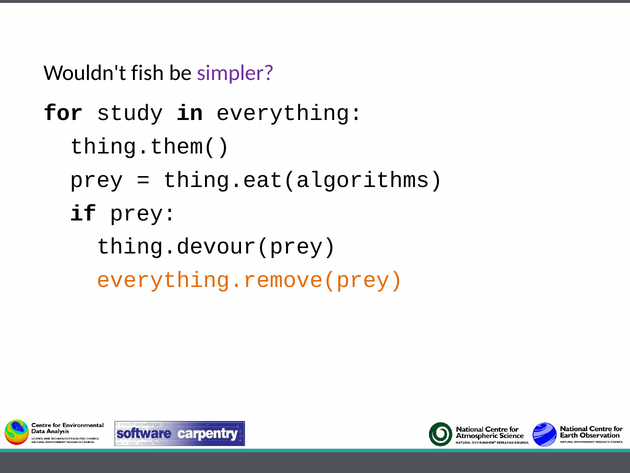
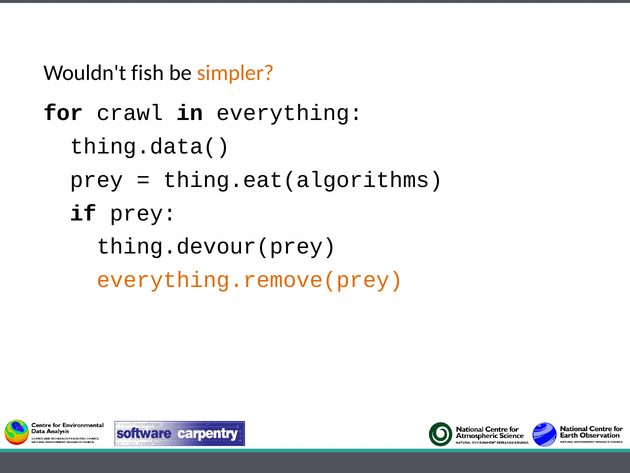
simpler colour: purple -> orange
study: study -> crawl
thing.them(: thing.them( -> thing.data(
